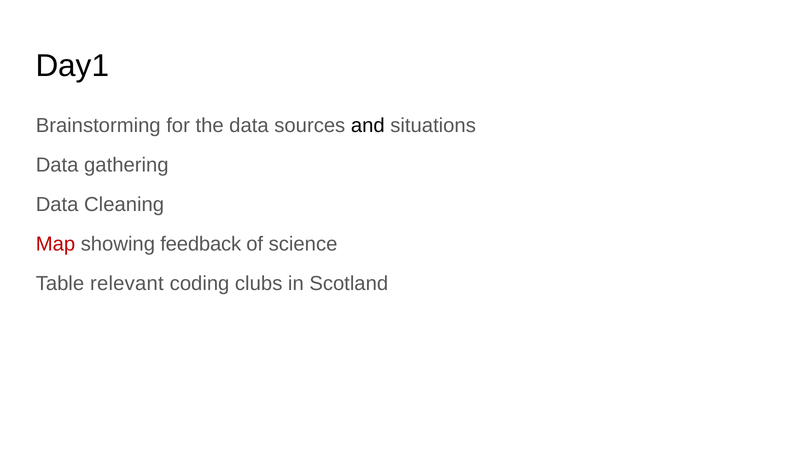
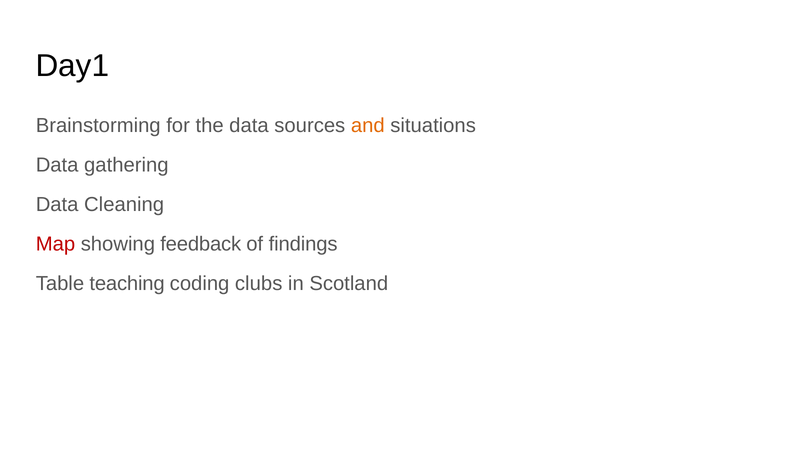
and colour: black -> orange
science: science -> findings
relevant: relevant -> teaching
